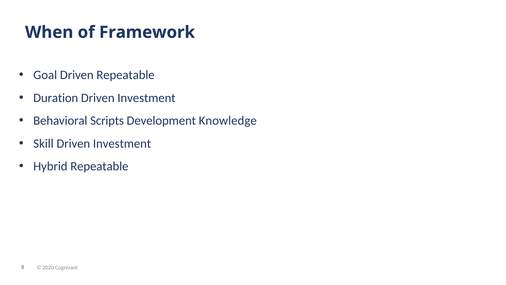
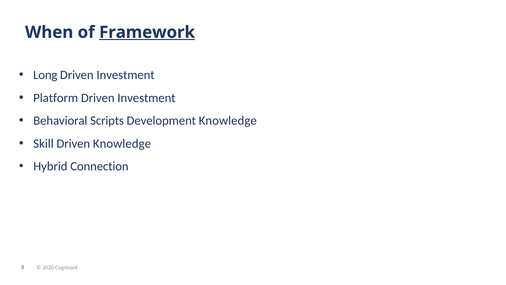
Framework underline: none -> present
Goal: Goal -> Long
Repeatable at (126, 75): Repeatable -> Investment
Duration: Duration -> Platform
Investment at (122, 143): Investment -> Knowledge
Hybrid Repeatable: Repeatable -> Connection
